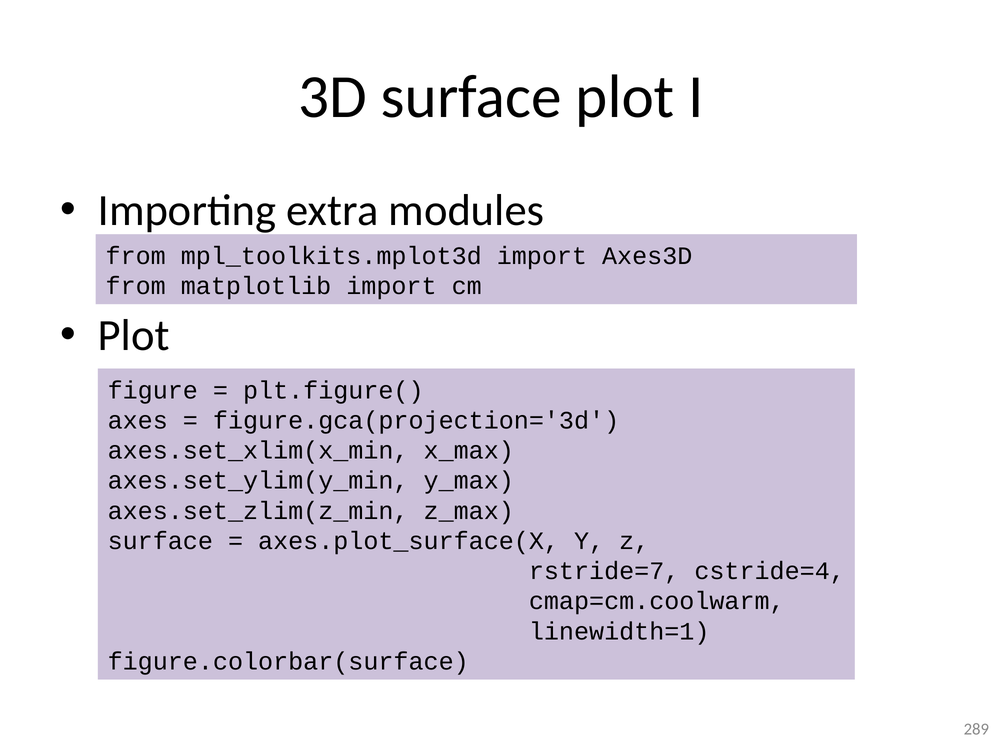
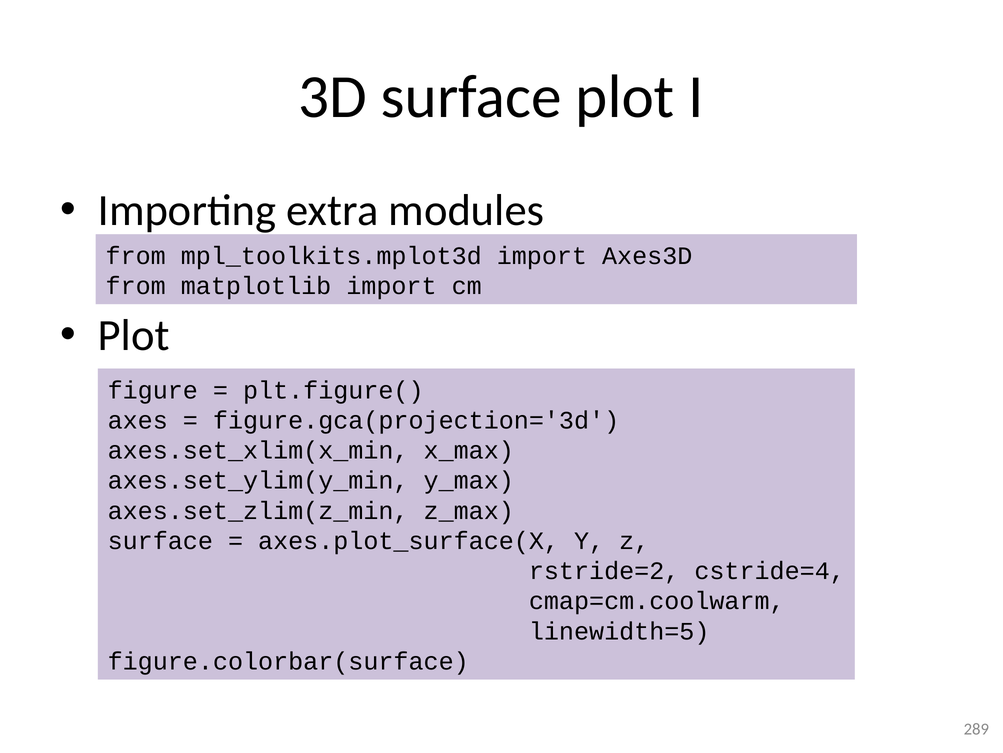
rstride=7: rstride=7 -> rstride=2
linewidth=1: linewidth=1 -> linewidth=5
